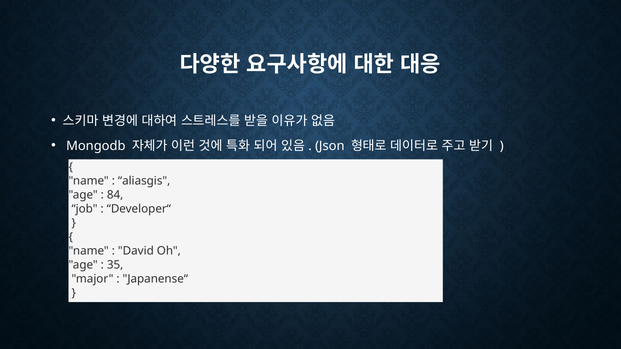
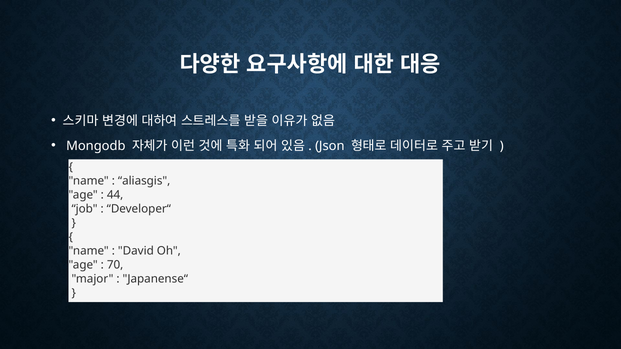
84: 84 -> 44
35: 35 -> 70
